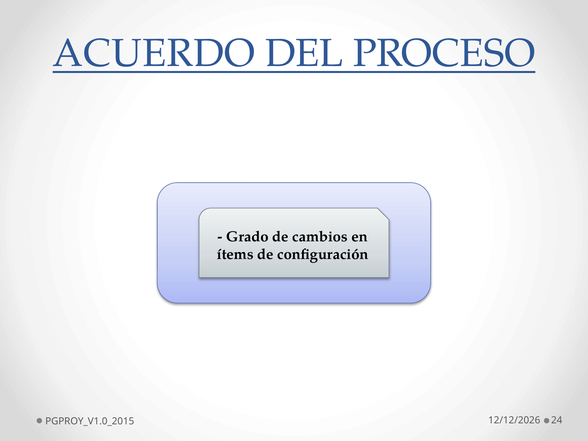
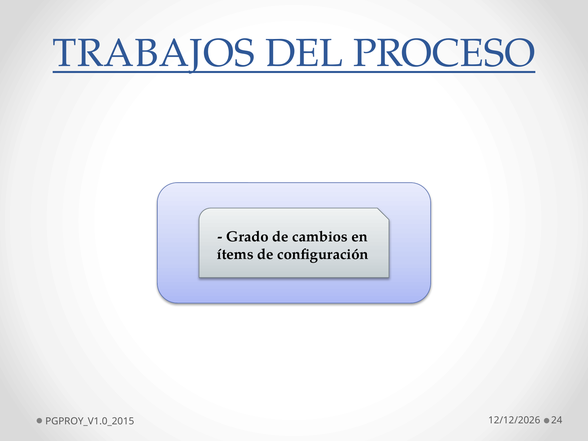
ACUERDO: ACUERDO -> TRABAJOS
